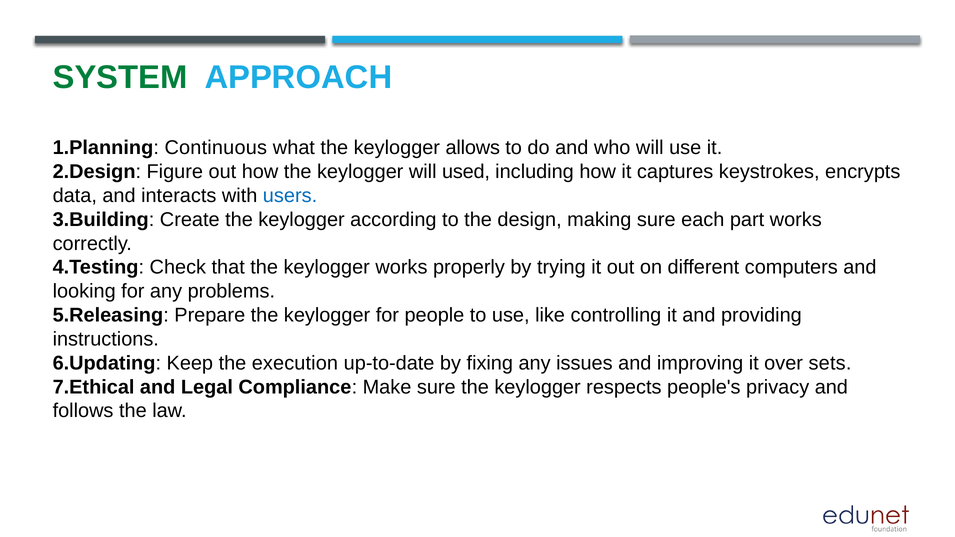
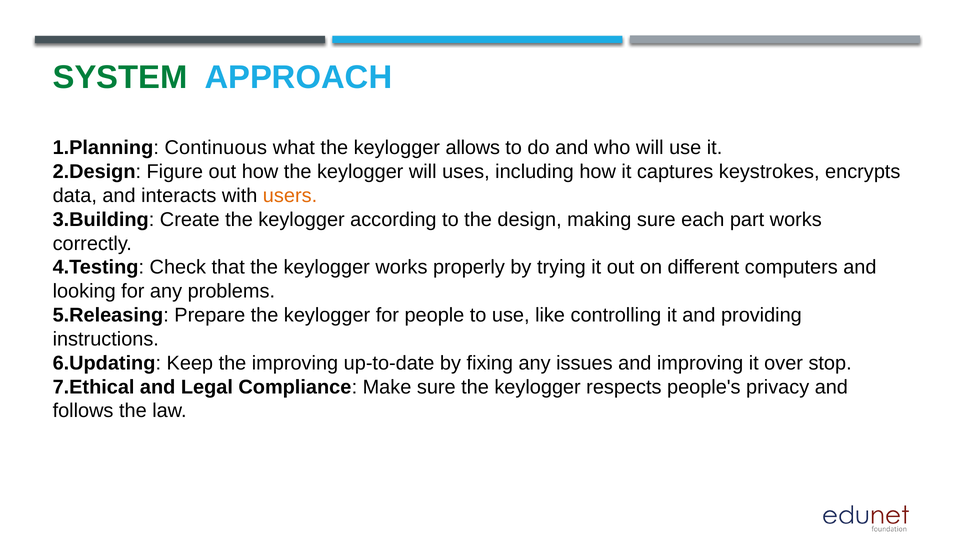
used: used -> uses
users colour: blue -> orange
the execution: execution -> improving
sets: sets -> stop
